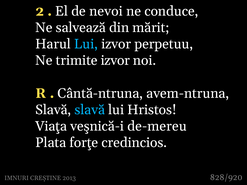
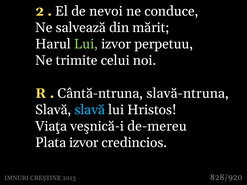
Lui at (86, 44) colour: light blue -> light green
trimite izvor: izvor -> celui
avem-ntruna: avem-ntruna -> slavă-ntruna
Plata forţe: forţe -> izvor
